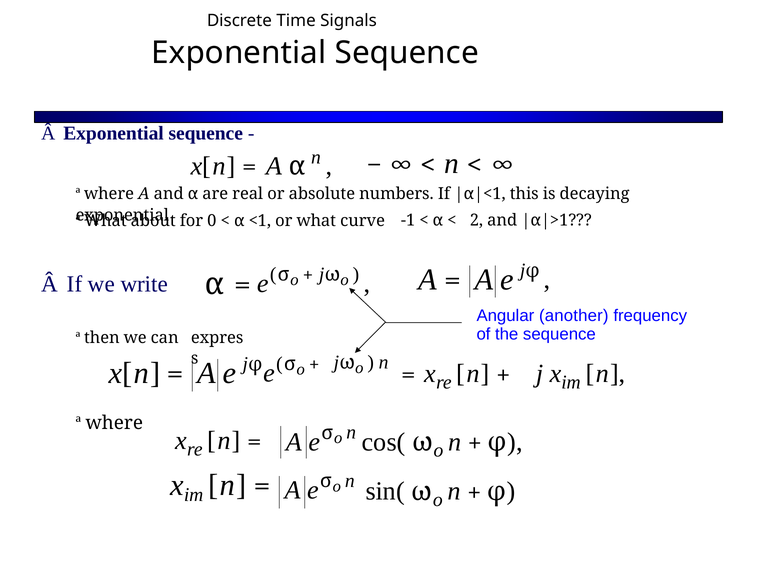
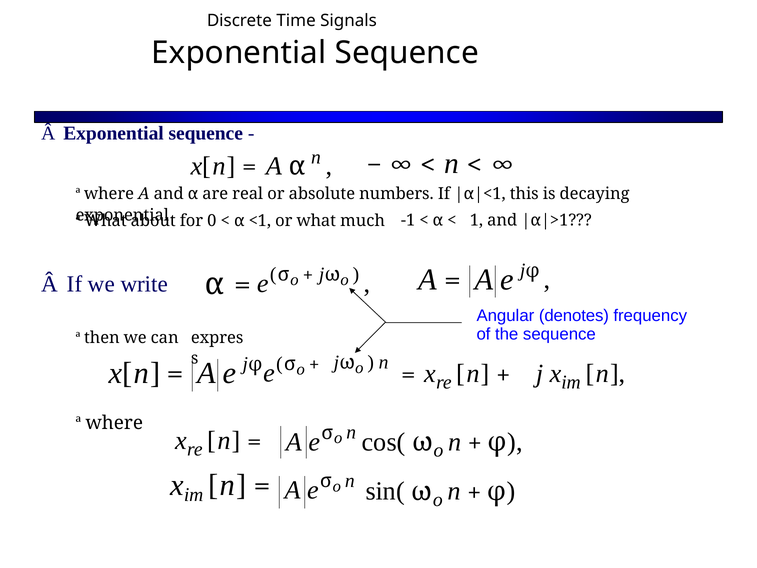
curve: curve -> much
2: 2 -> 1
another: another -> denotes
